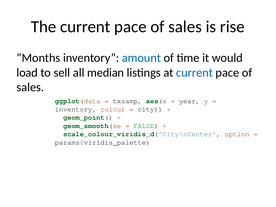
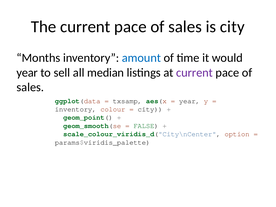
is rise: rise -> city
load at (27, 73): load -> year
current at (194, 73) colour: blue -> purple
